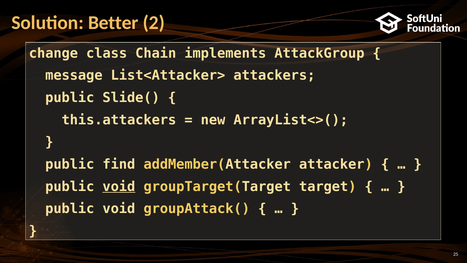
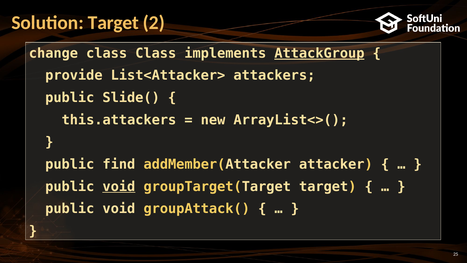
Solution Better: Better -> Target
class Chain: Chain -> Class
AttackGroup underline: none -> present
message: message -> provide
